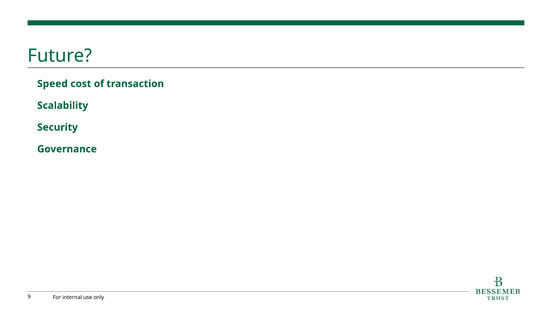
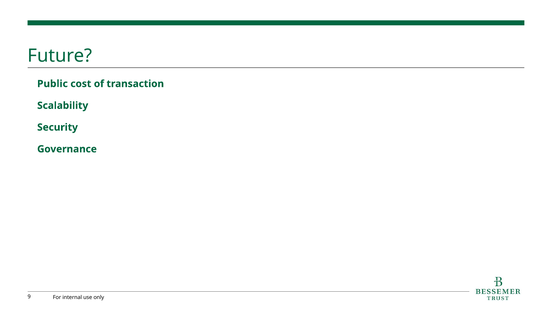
Speed: Speed -> Public
